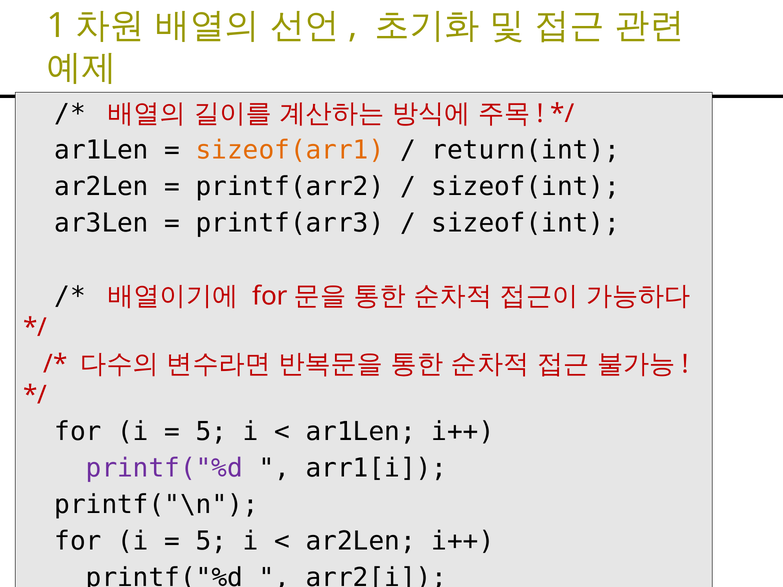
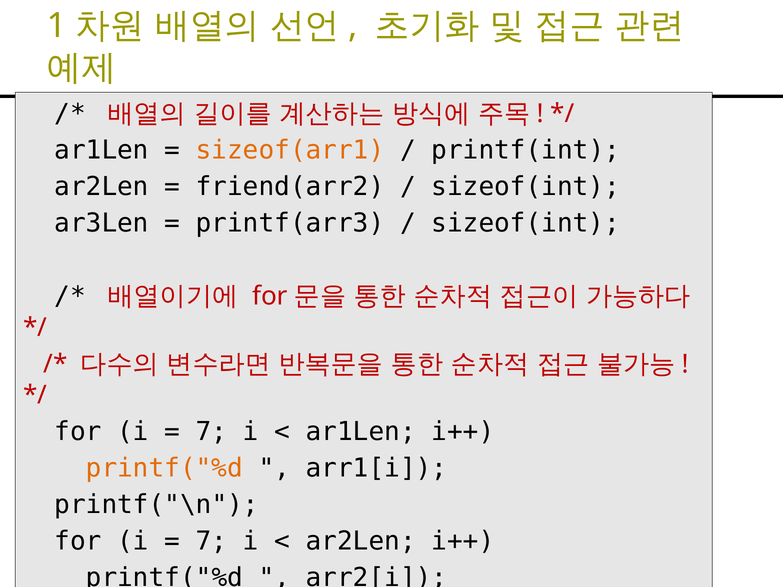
return(int: return(int -> printf(int
printf(arr2: printf(arr2 -> friend(arr2
5 at (211, 432): 5 -> 7
printf("%d at (164, 468) colour: purple -> orange
5 at (211, 542): 5 -> 7
